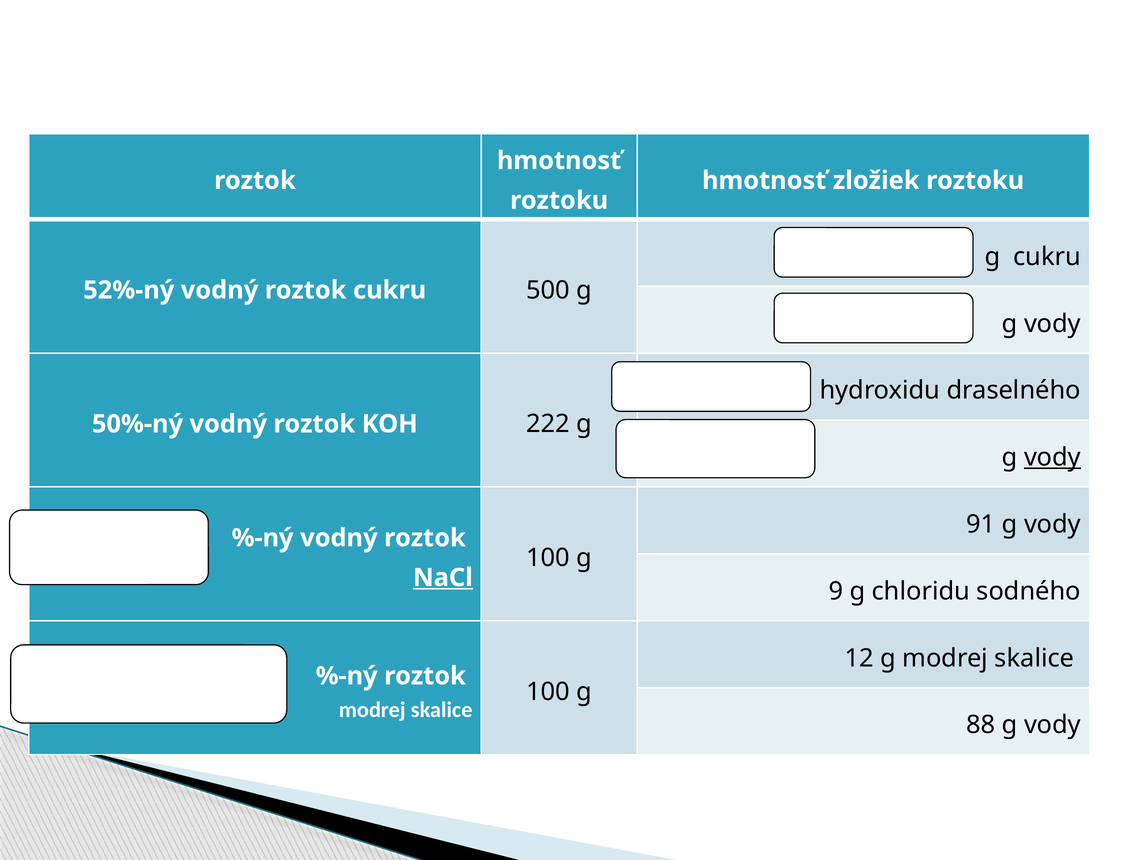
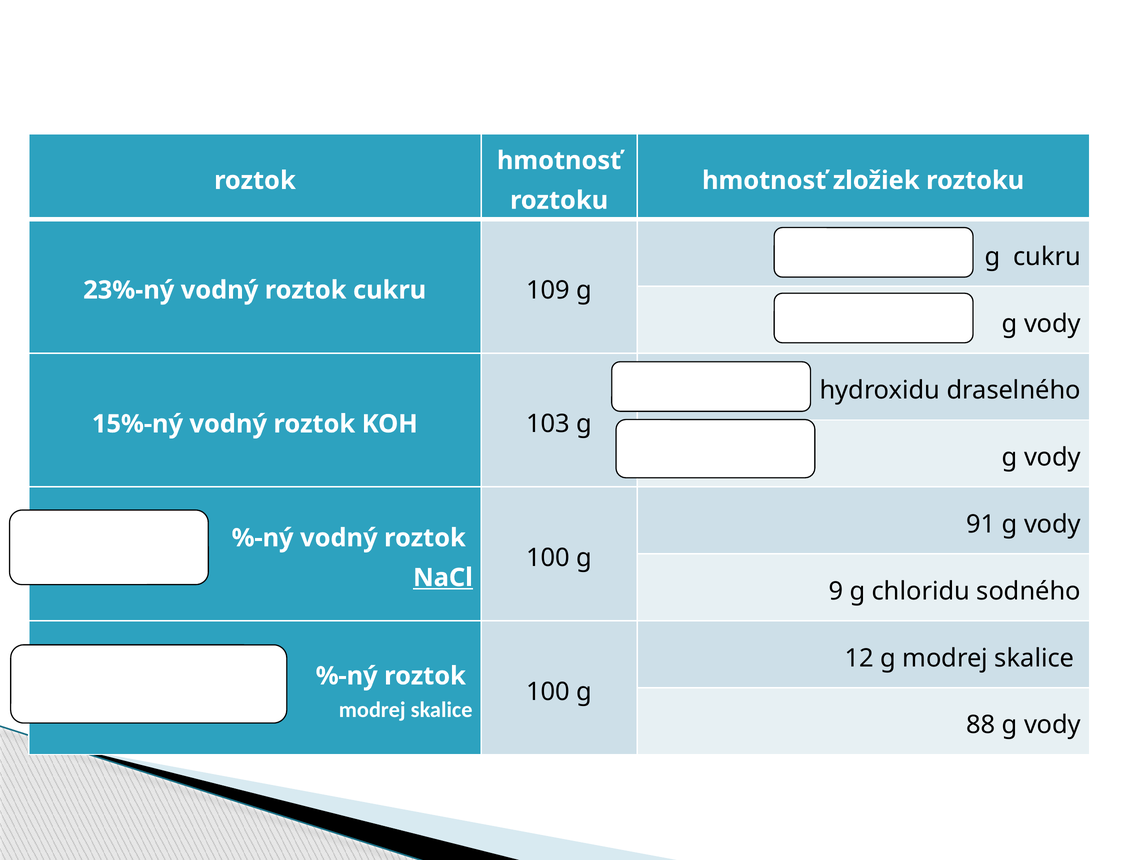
52%-ný: 52%-ný -> 23%-ný
500: 500 -> 109
50%-ný: 50%-ný -> 15%-ný
222: 222 -> 103
vody at (1053, 458) underline: present -> none
